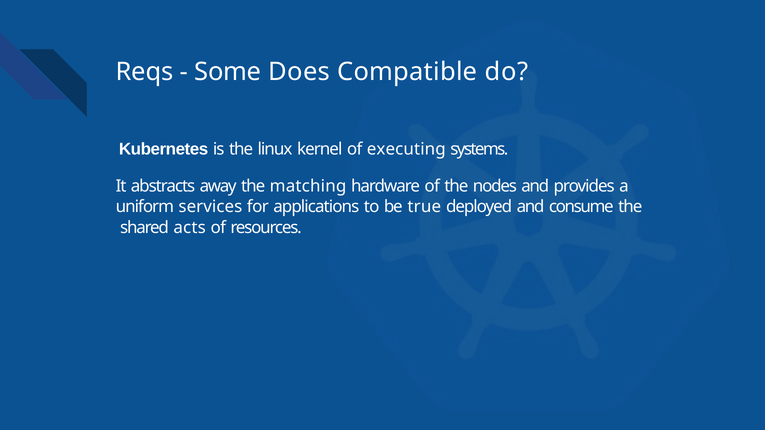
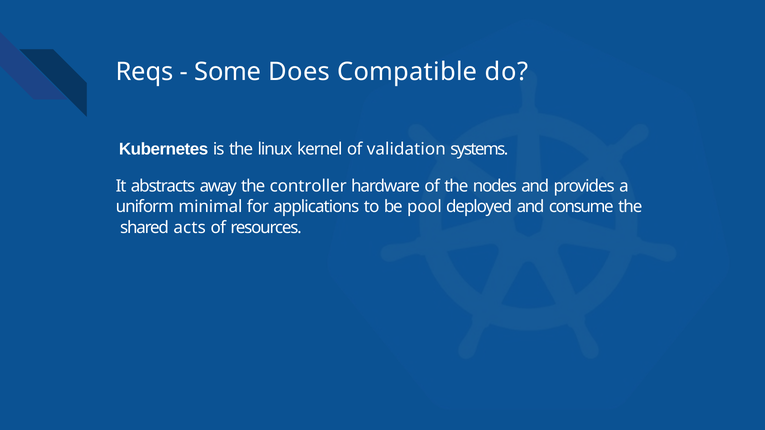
executing: executing -> validation
matching: matching -> controller
services: services -> minimal
true: true -> pool
